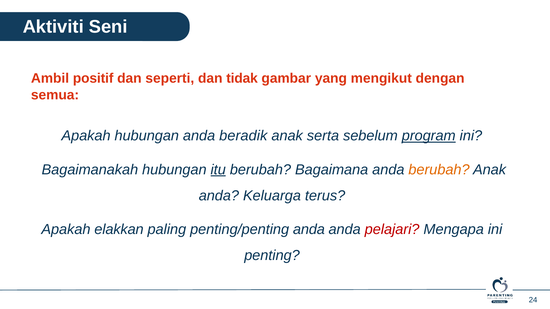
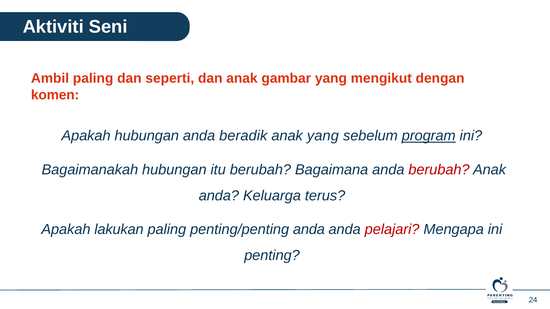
Ambil positif: positif -> paling
dan tidak: tidak -> anak
semua: semua -> komen
anak serta: serta -> yang
itu underline: present -> none
berubah at (439, 170) colour: orange -> red
elakkan: elakkan -> lakukan
